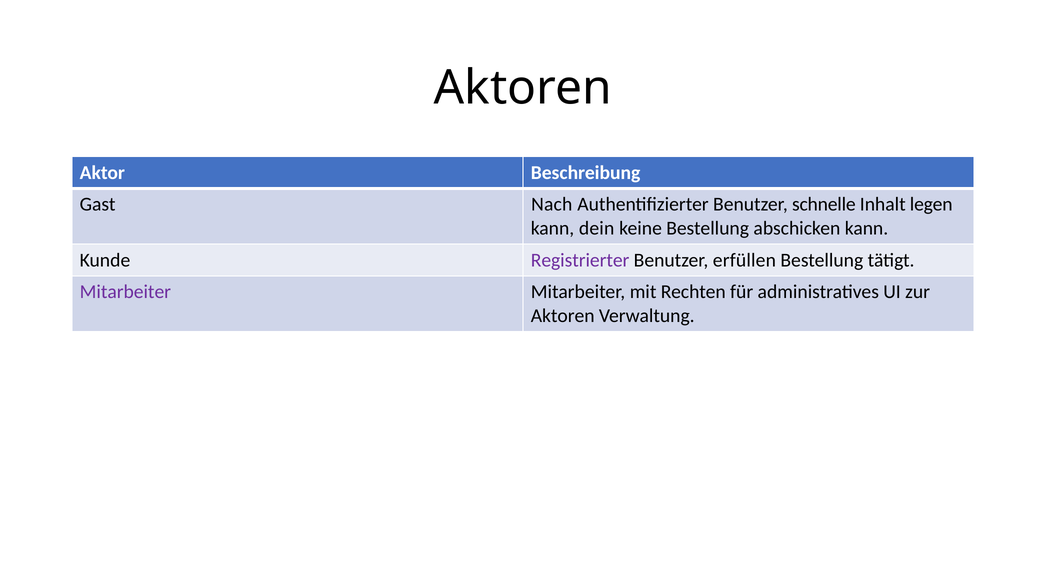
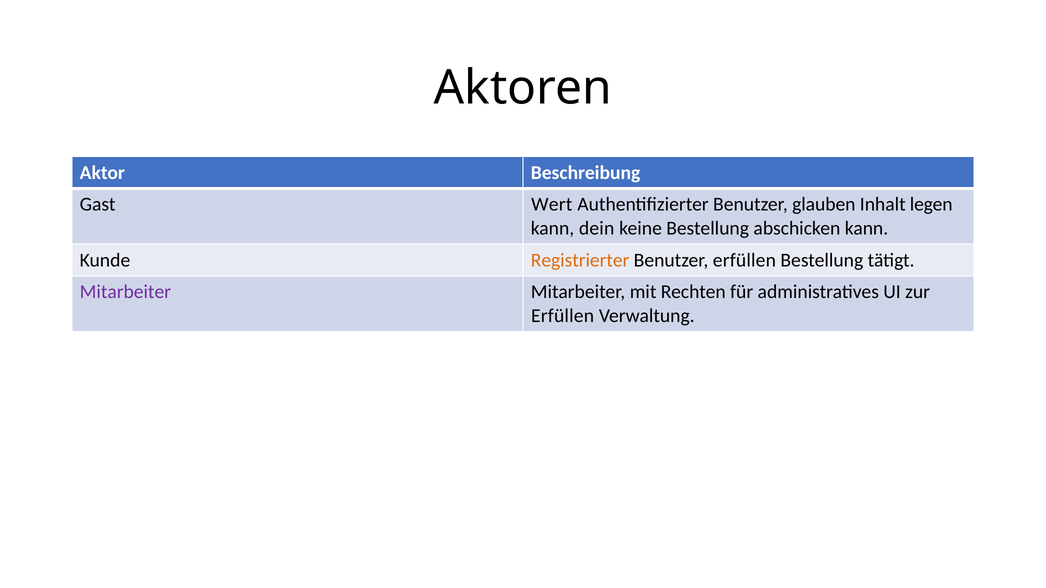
Nach: Nach -> Wert
schnelle: schnelle -> glauben
Registrierter colour: purple -> orange
Aktoren at (563, 316): Aktoren -> Erfüllen
